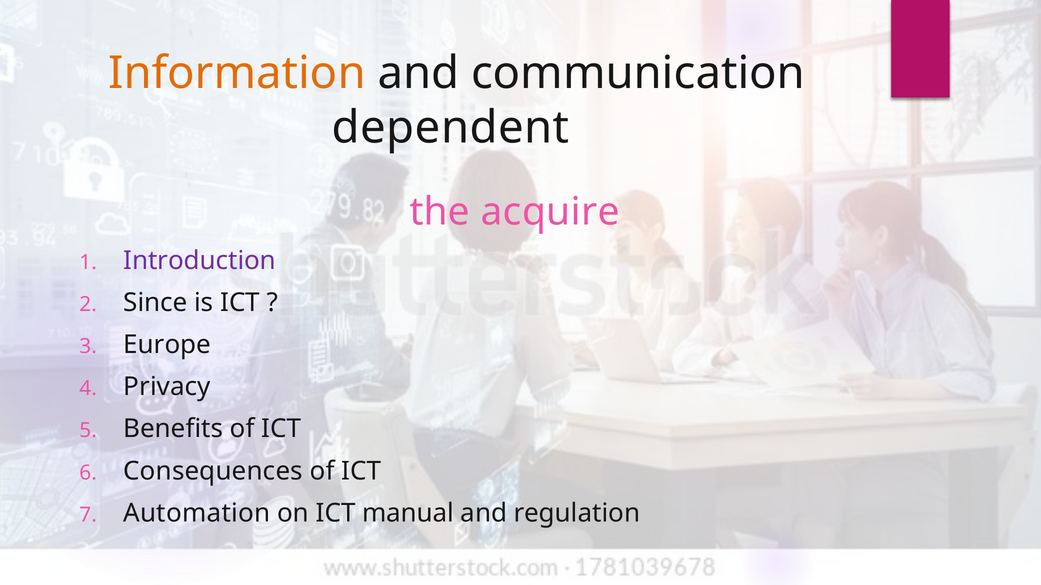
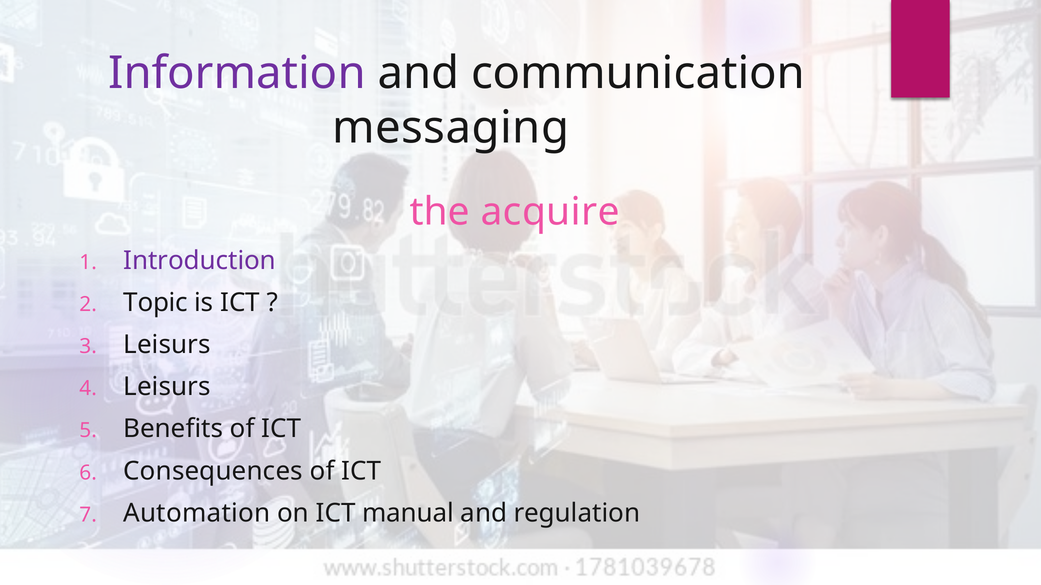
Information colour: orange -> purple
dependent: dependent -> messaging
Since: Since -> Topic
Europe at (167, 345): Europe -> Leisurs
Privacy at (167, 387): Privacy -> Leisurs
